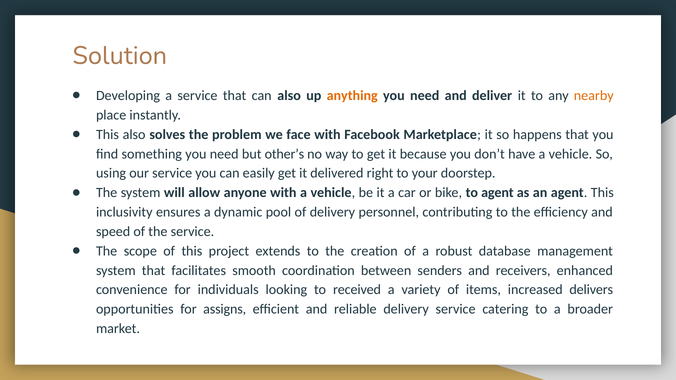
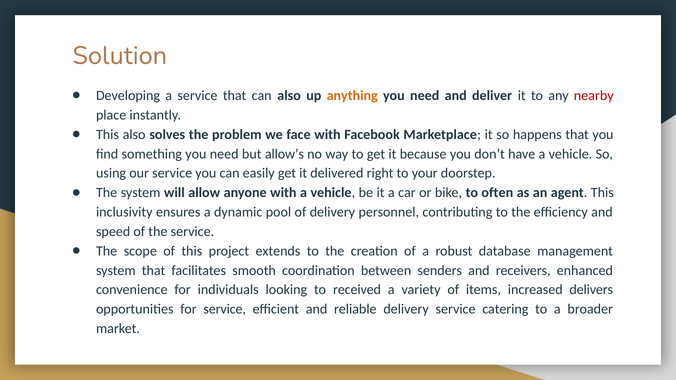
nearby colour: orange -> red
other’s: other’s -> allow’s
to agent: agent -> often
for assigns: assigns -> service
